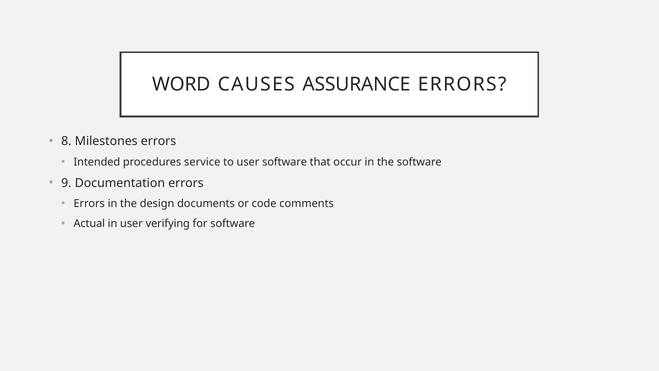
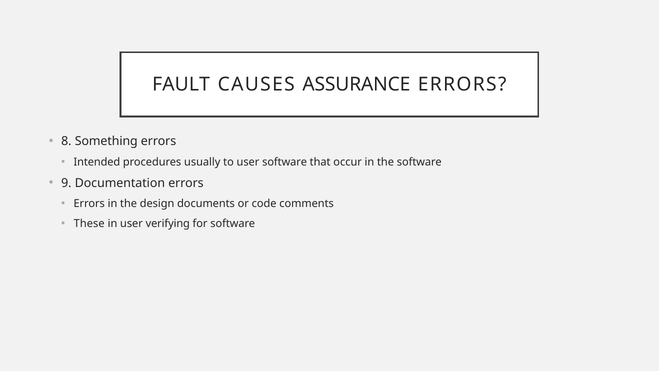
WORD: WORD -> FAULT
Milestones: Milestones -> Something
service: service -> usually
Actual: Actual -> These
